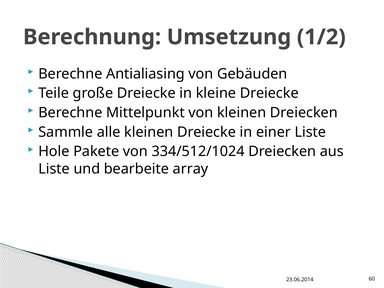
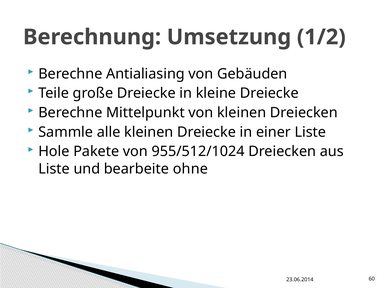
334/512/1024: 334/512/1024 -> 955/512/1024
array: array -> ohne
